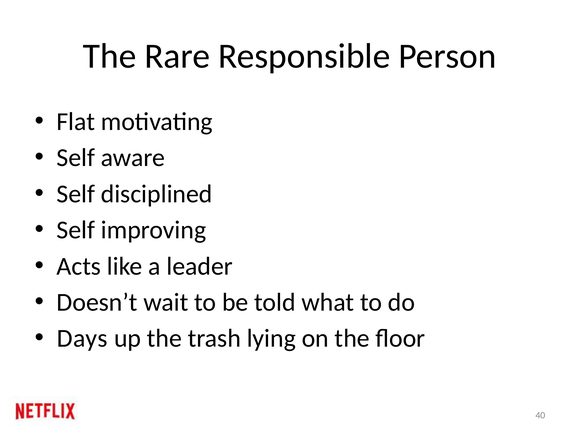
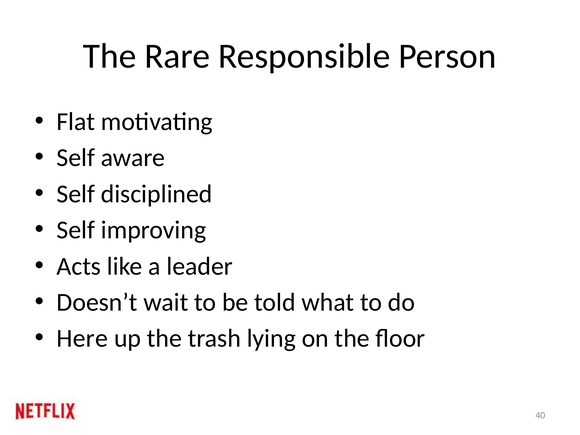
Days: Days -> Here
